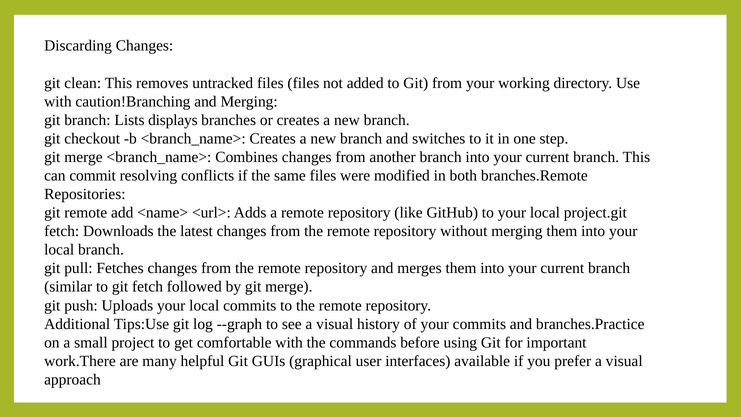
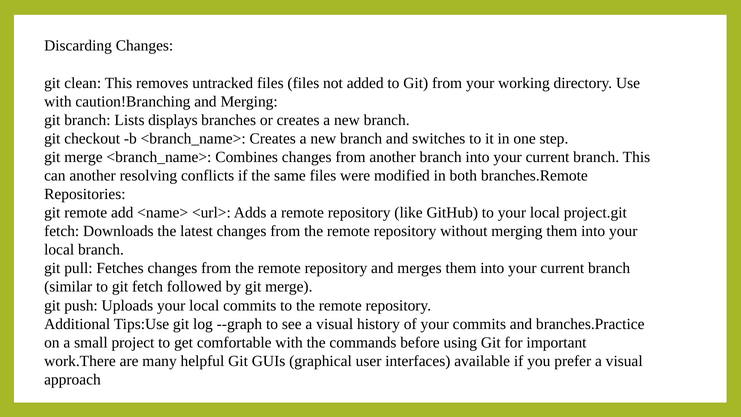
can commit: commit -> another
